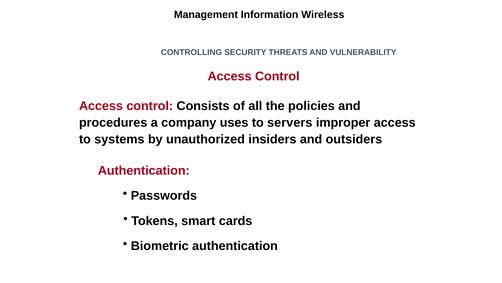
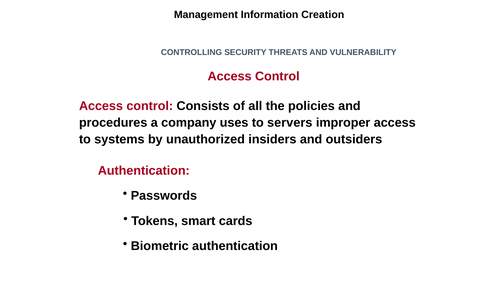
Wireless: Wireless -> Creation
